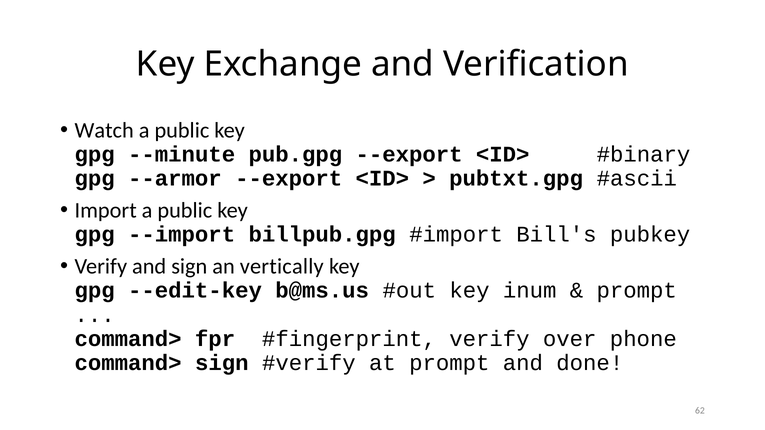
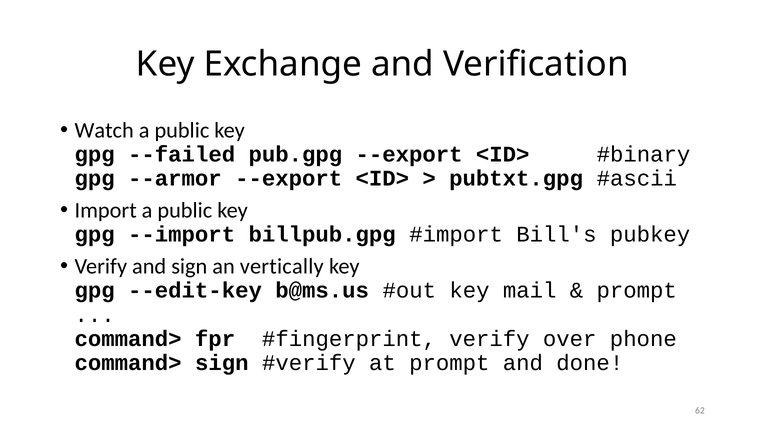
--minute: --minute -> --failed
inum: inum -> mail
